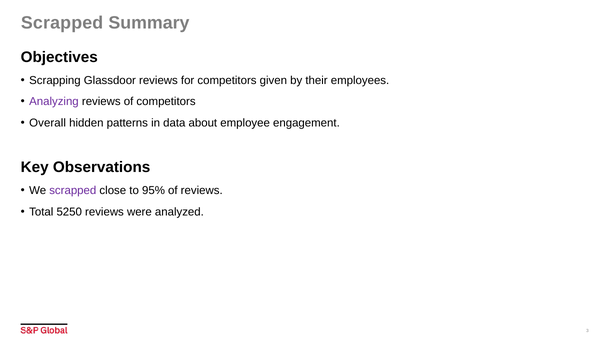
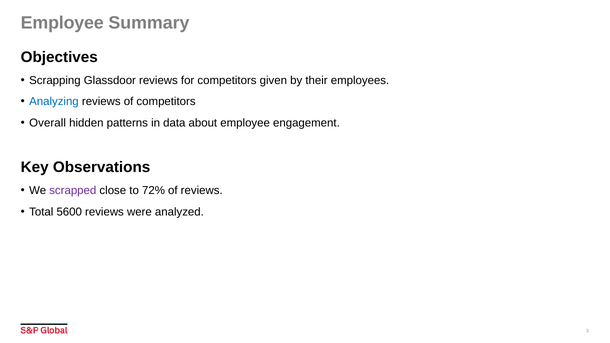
Scrapped at (62, 23): Scrapped -> Employee
Analyzing colour: purple -> blue
95%: 95% -> 72%
5250: 5250 -> 5600
